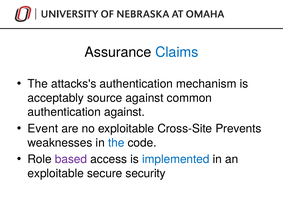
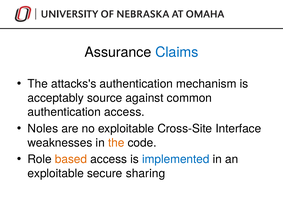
authentication against: against -> access
Event: Event -> Noles
Prevents: Prevents -> Interface
the at (116, 143) colour: blue -> orange
based colour: purple -> orange
security: security -> sharing
